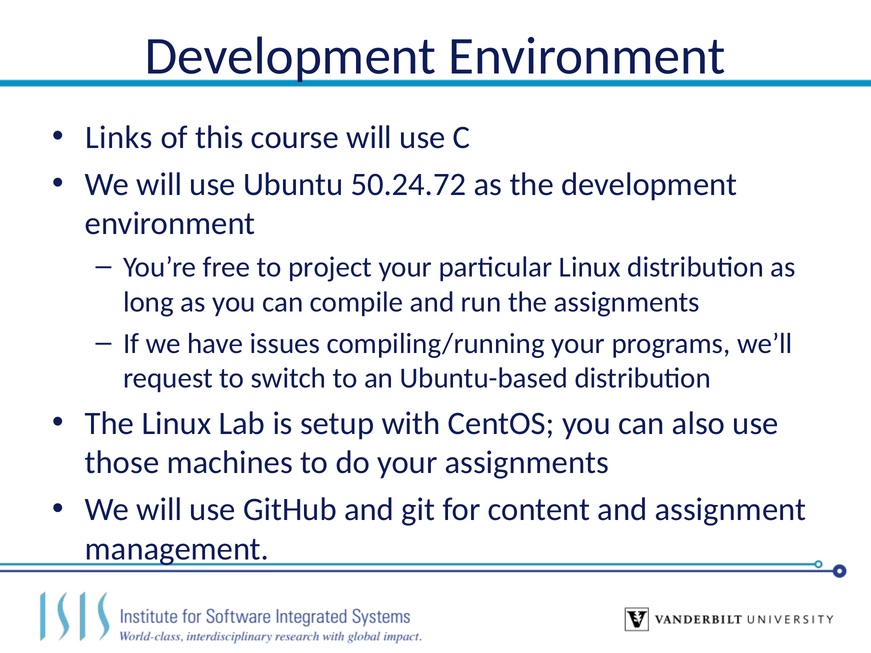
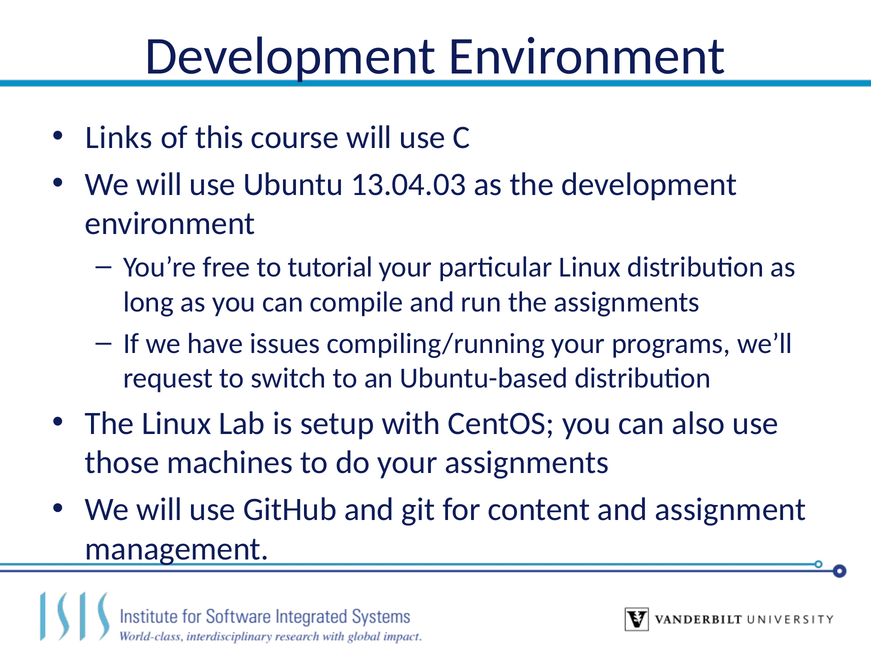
50.24.72: 50.24.72 -> 13.04.03
project: project -> tutorial
